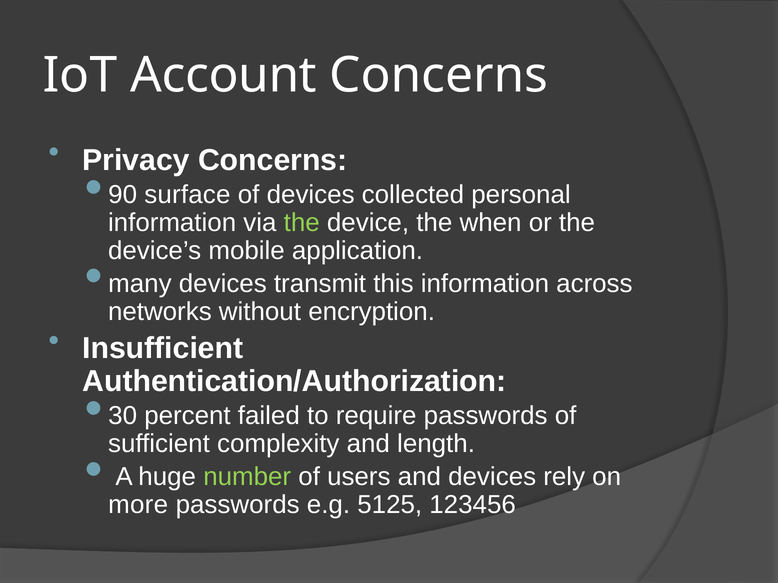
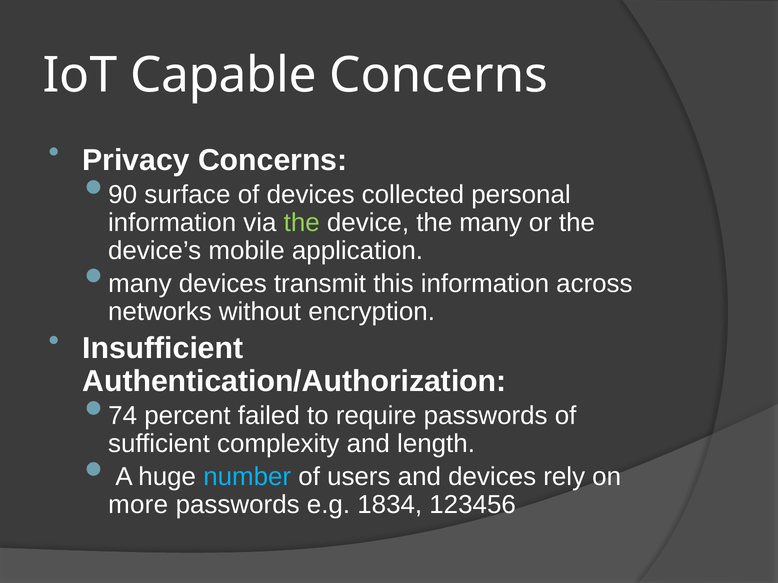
Account: Account -> Capable
the when: when -> many
30: 30 -> 74
number colour: light green -> light blue
5125: 5125 -> 1834
